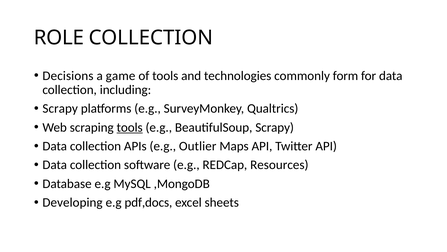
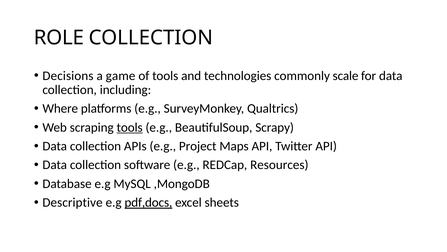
form: form -> scale
Scrapy at (60, 108): Scrapy -> Where
Outlier: Outlier -> Project
Developing: Developing -> Descriptive
pdf,docs underline: none -> present
